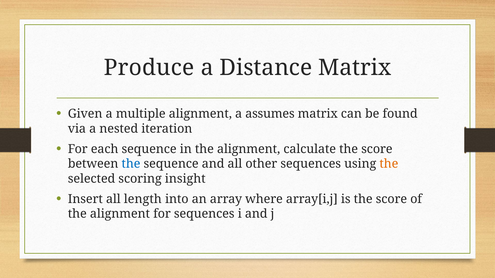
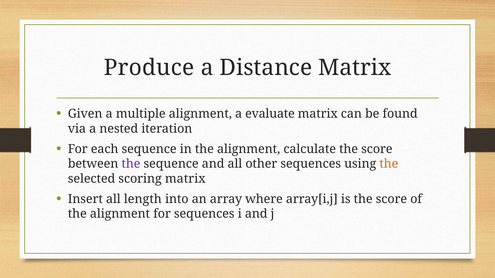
assumes: assumes -> evaluate
the at (131, 164) colour: blue -> purple
scoring insight: insight -> matrix
